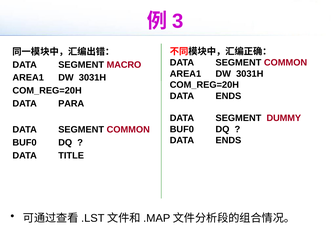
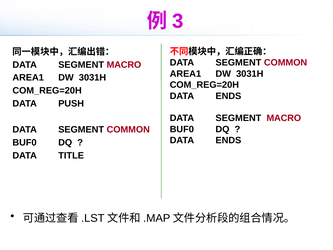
PARA: PARA -> PUSH
DUMMY at (284, 118): DUMMY -> MACRO
